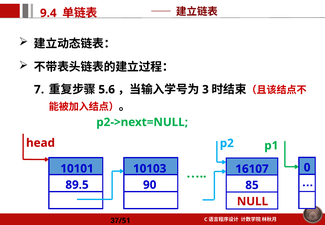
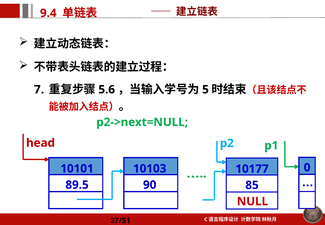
3: 3 -> 5
16107: 16107 -> 10177
